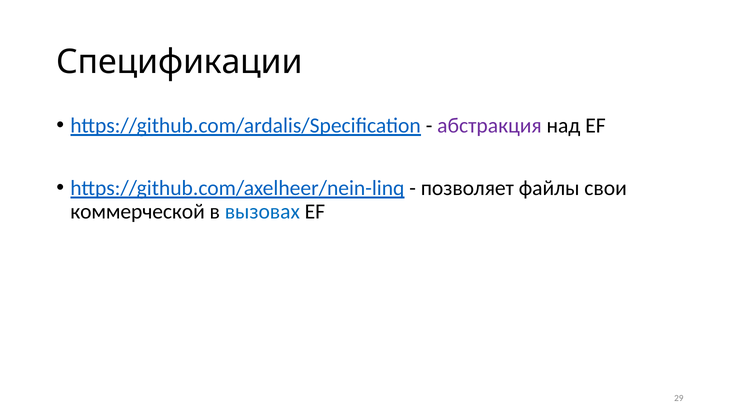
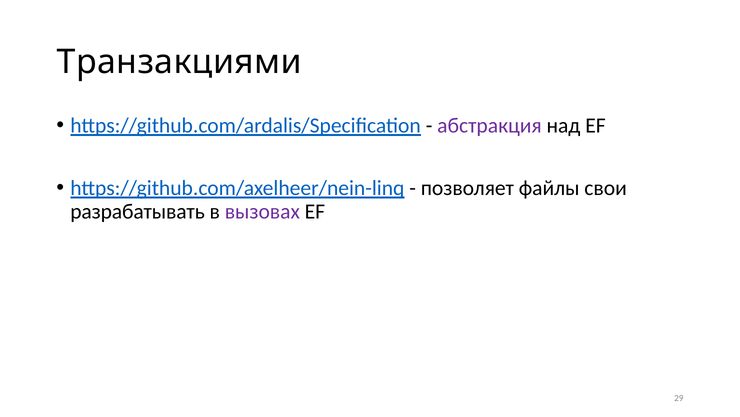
Спецификации: Спецификации -> Транзакциями
коммерческой: коммерческой -> разрабатывать
вызовах colour: blue -> purple
